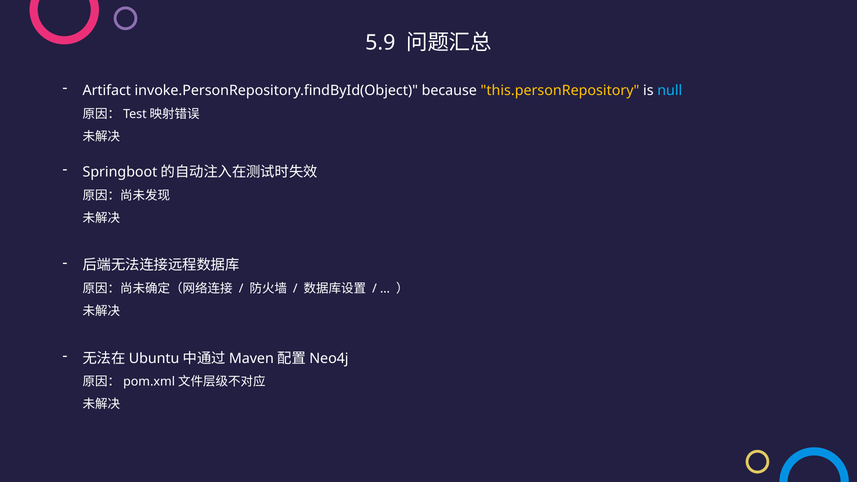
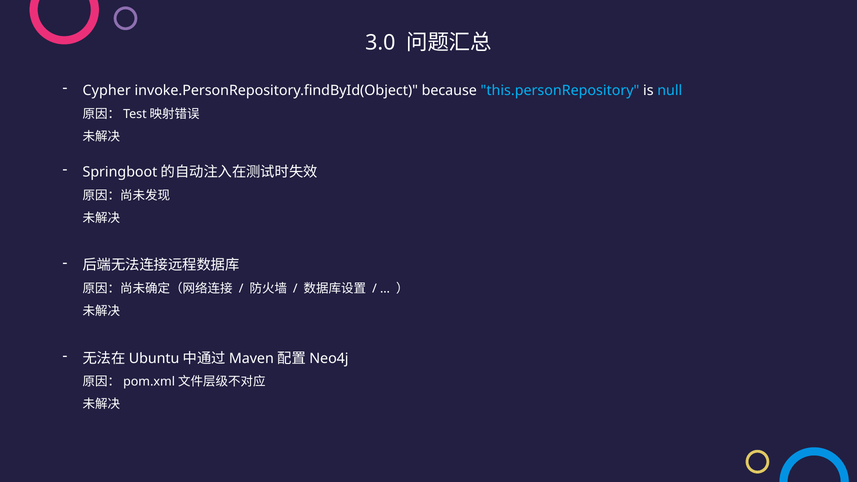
5.9: 5.9 -> 3.0
Artifact: Artifact -> Cypher
this.personRepository colour: yellow -> light blue
